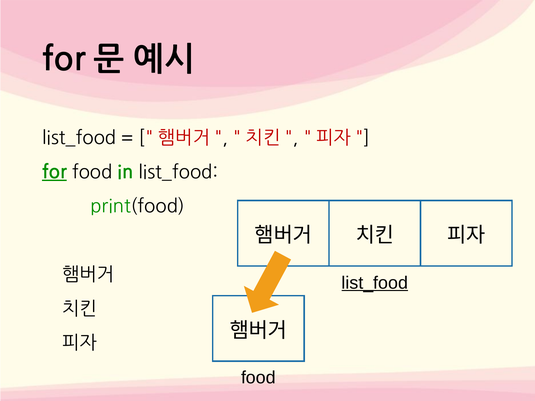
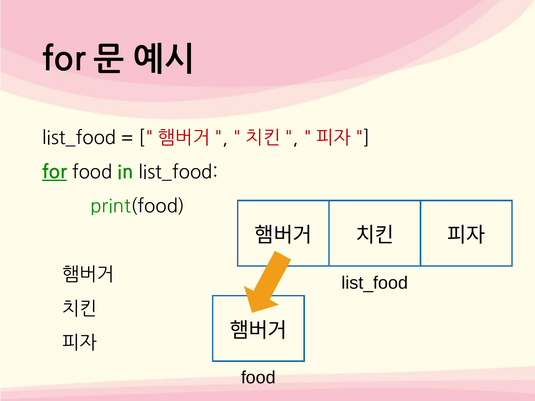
list_food at (375, 283) underline: present -> none
